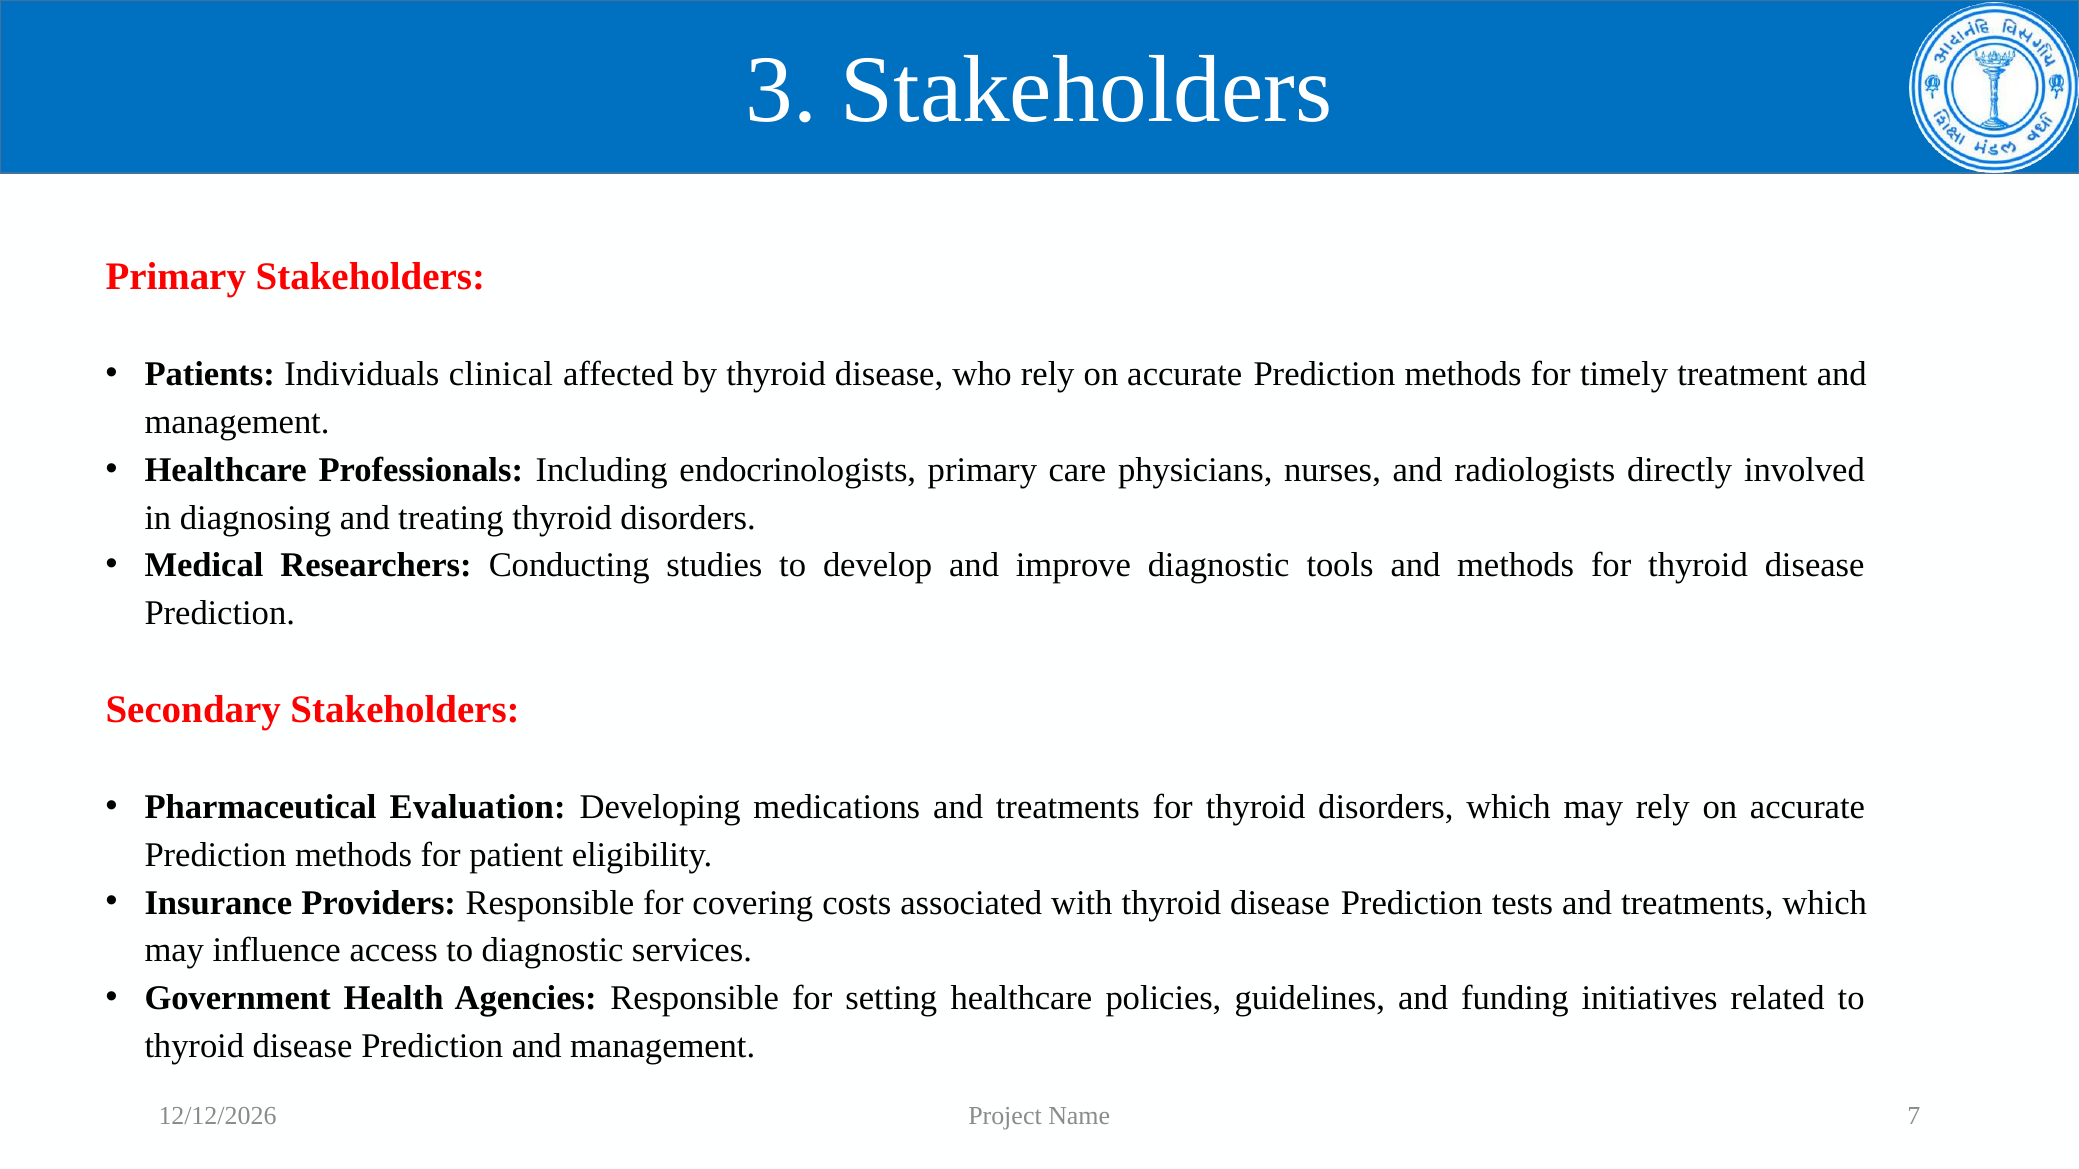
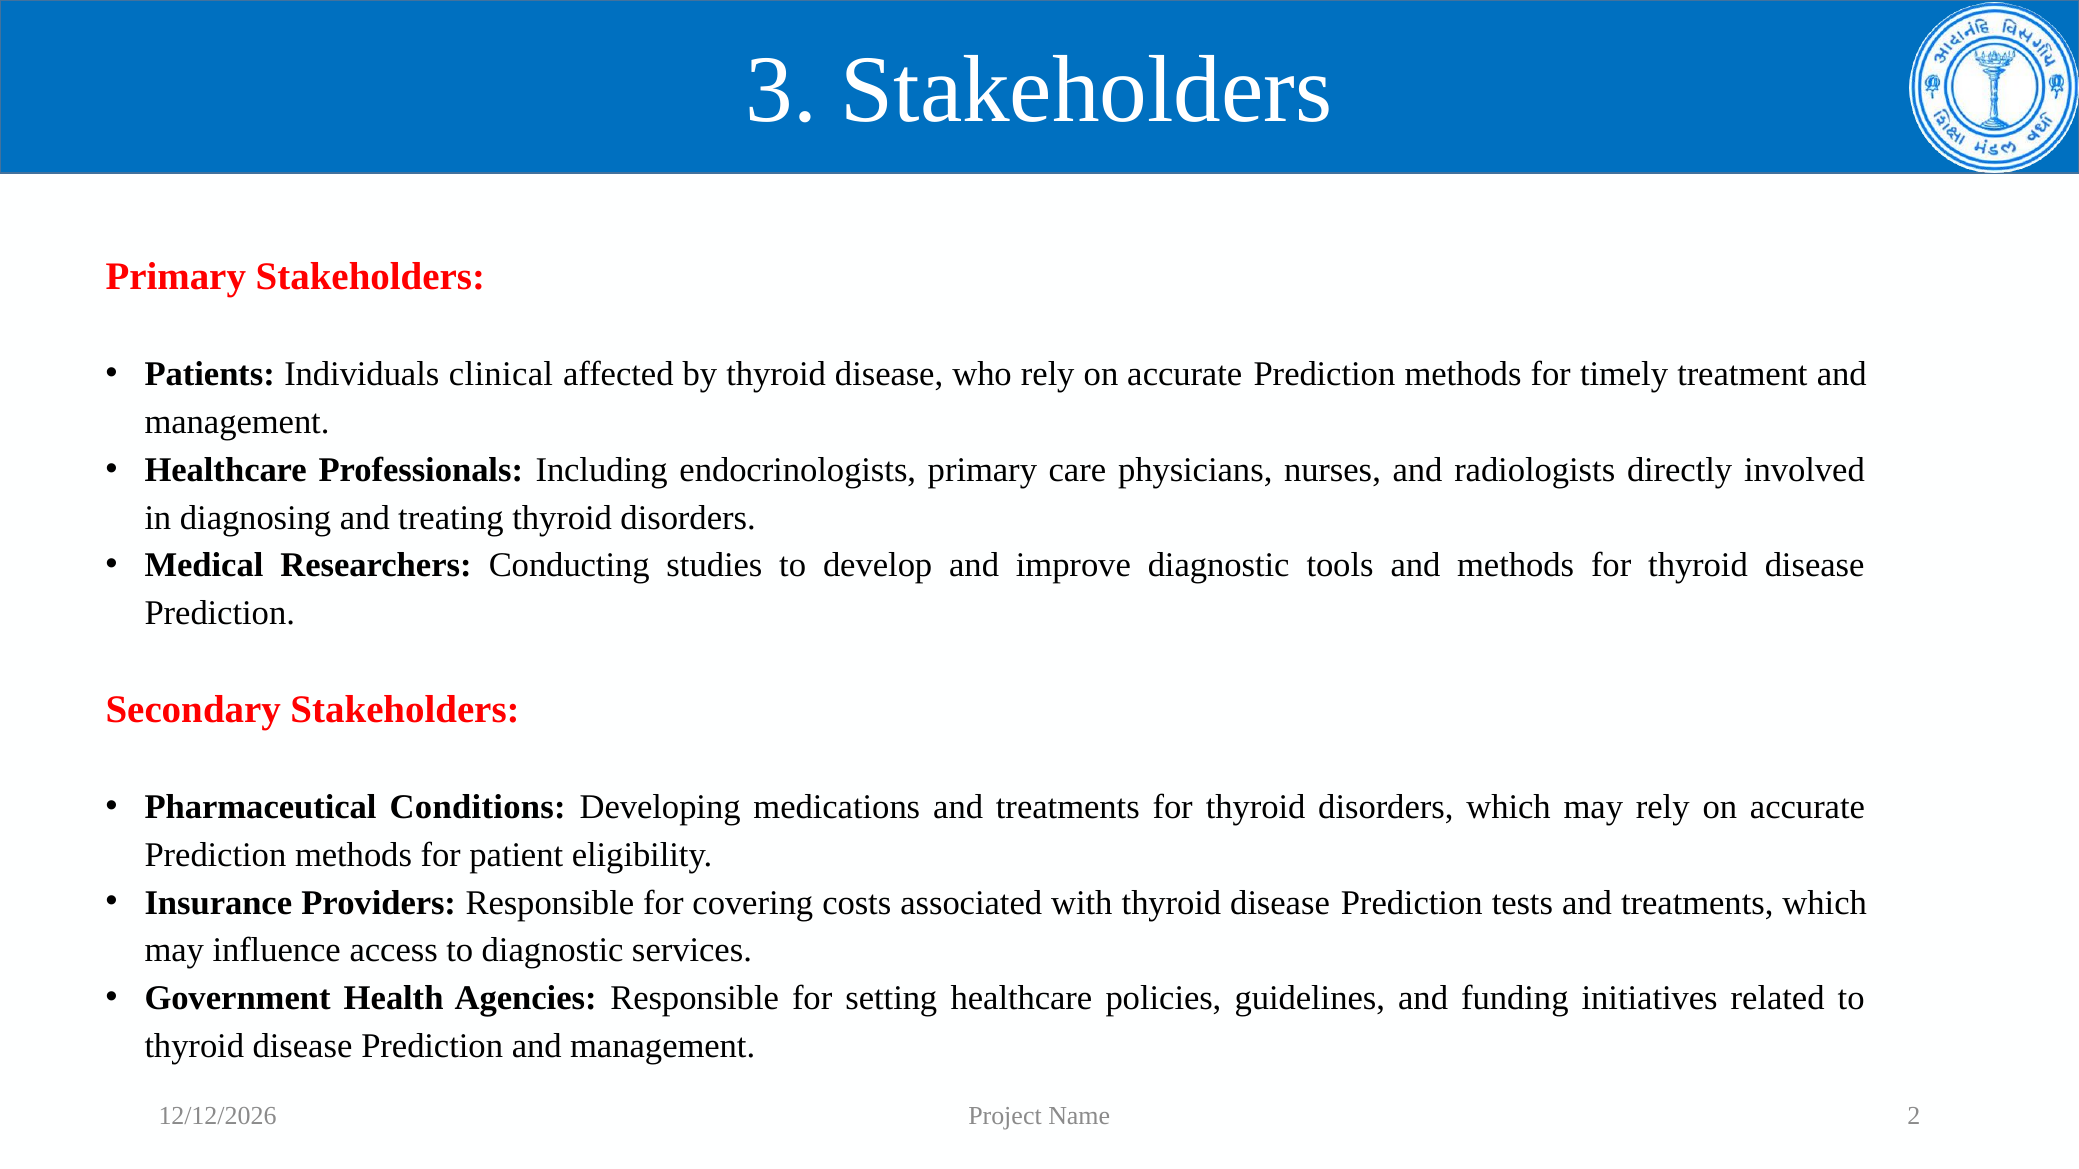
Evaluation: Evaluation -> Conditions
7: 7 -> 2
